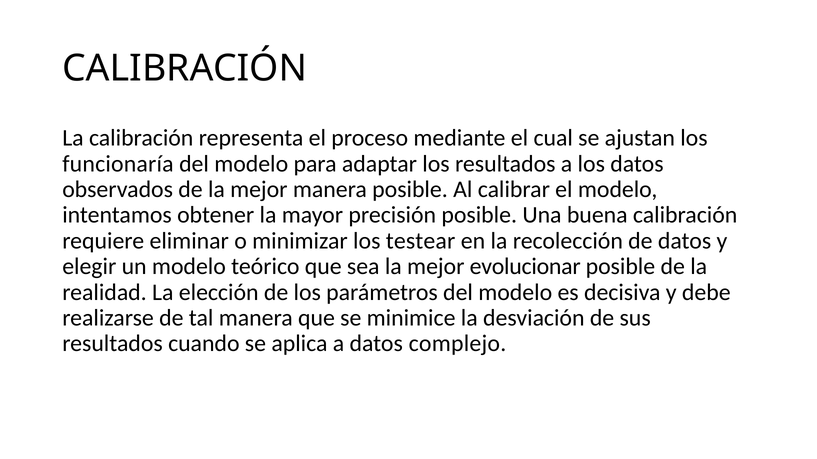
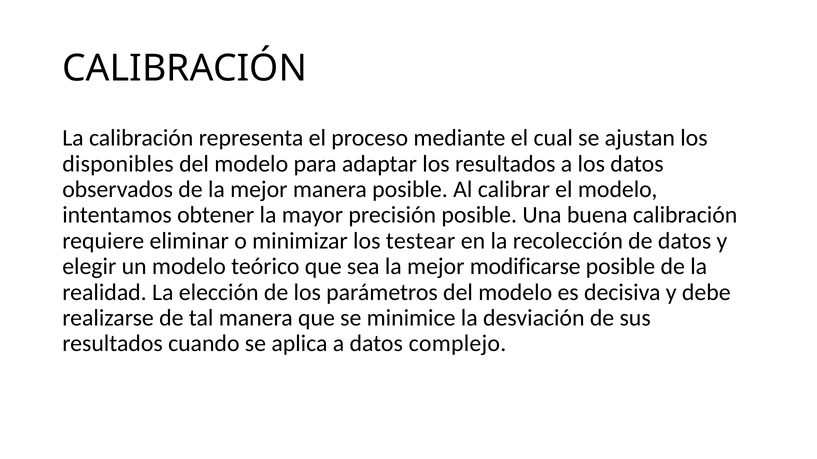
funcionaría: funcionaría -> disponibles
evolucionar: evolucionar -> modificarse
